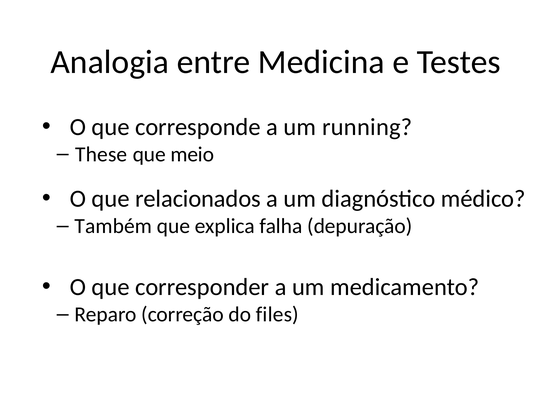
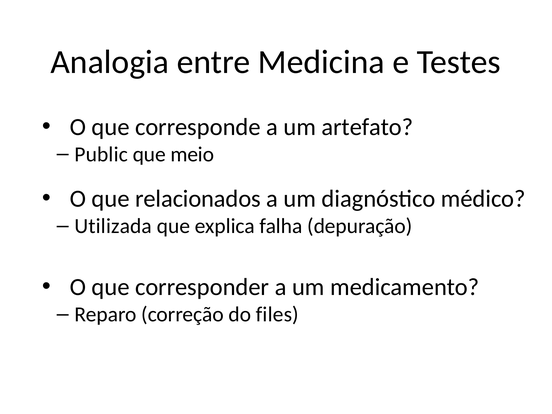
running: running -> artefato
These: These -> Public
Também: Também -> Utilizada
